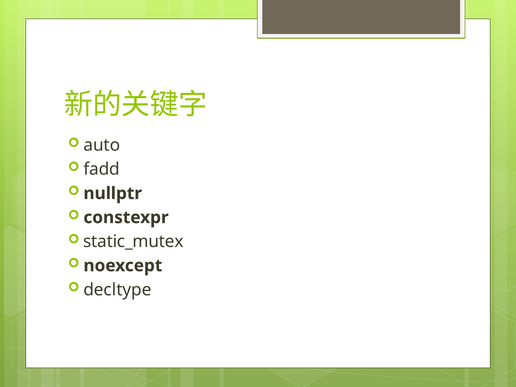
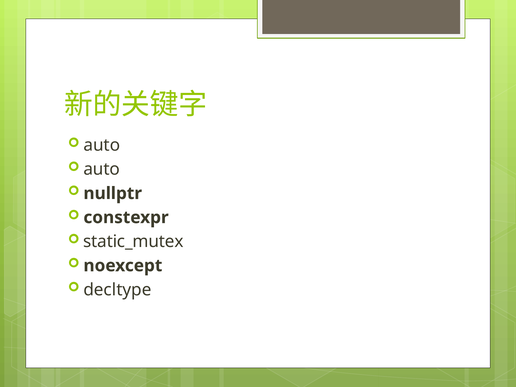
fadd at (102, 169): fadd -> auto
